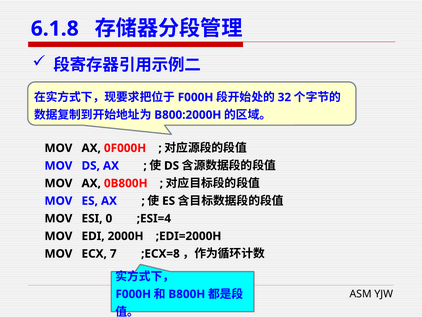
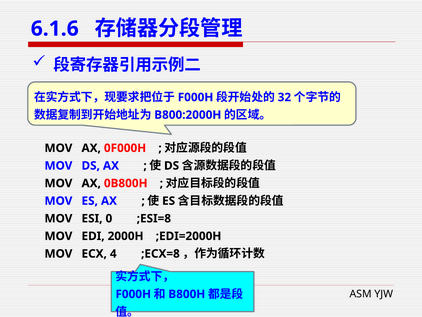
6.1.8: 6.1.8 -> 6.1.6
;ESI=4: ;ESI=4 -> ;ESI=8
7: 7 -> 4
